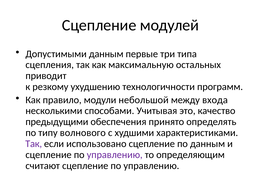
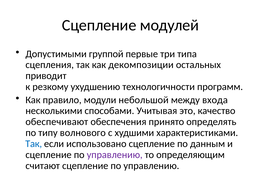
Допустимыми данным: данным -> группой
максимальную: максимальную -> декомпозиции
предыдущими: предыдущими -> обеспечивают
Так at (34, 144) colour: purple -> blue
